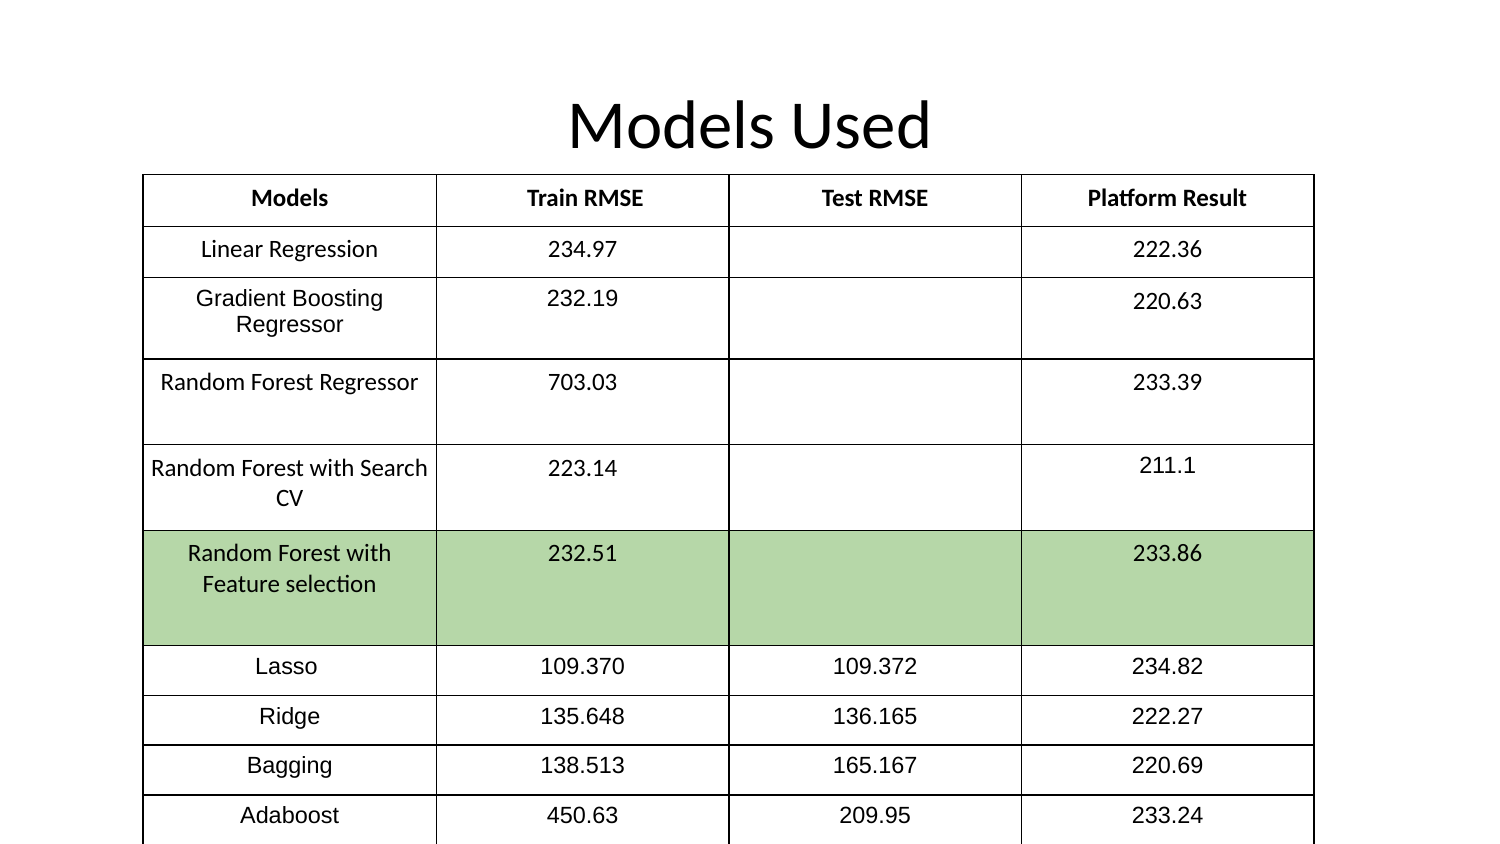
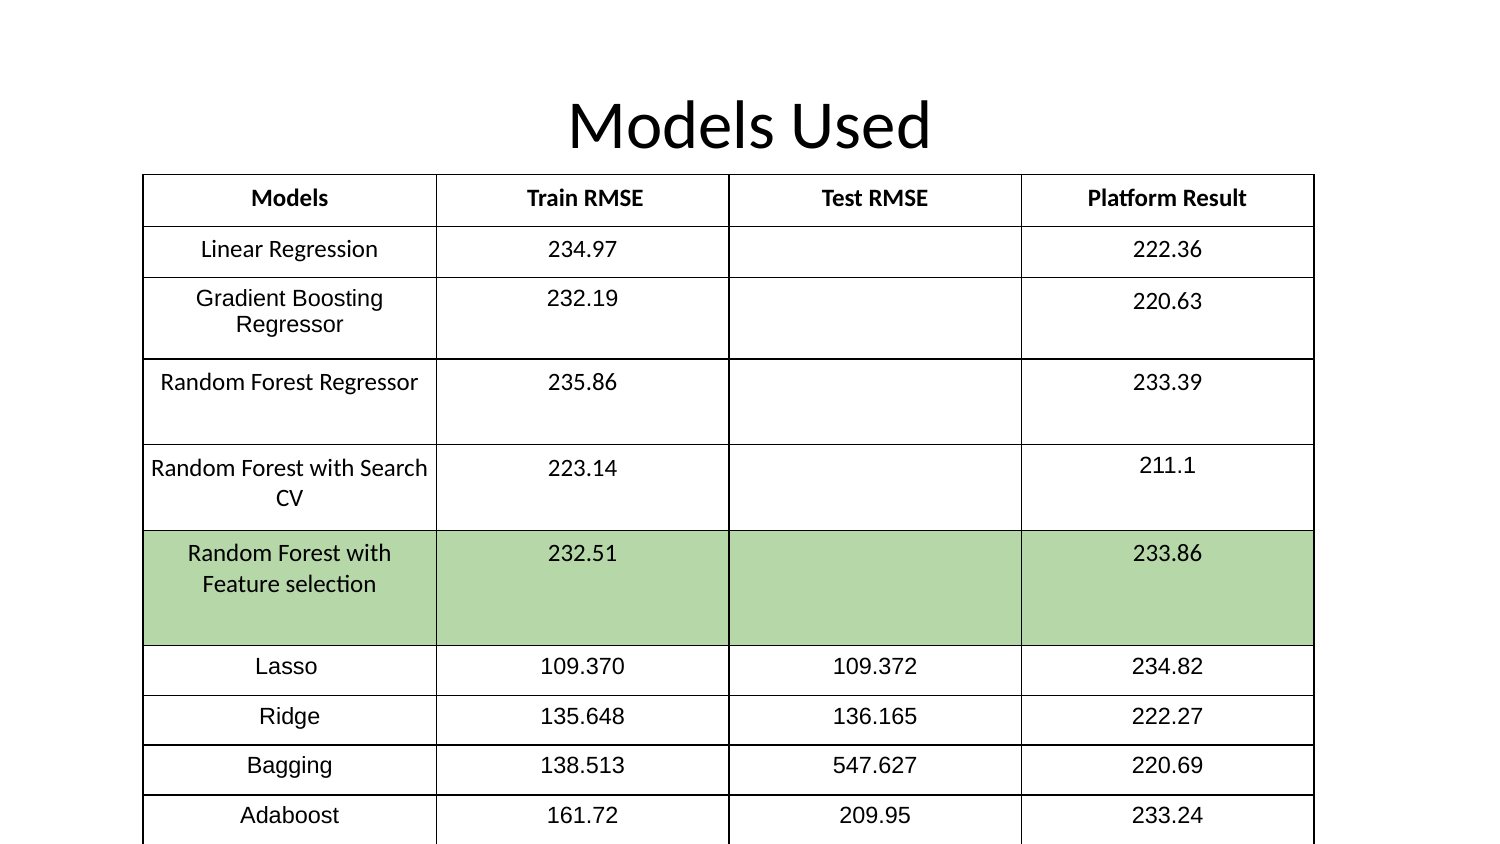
703.03: 703.03 -> 235.86
165.167: 165.167 -> 547.627
450.63: 450.63 -> 161.72
